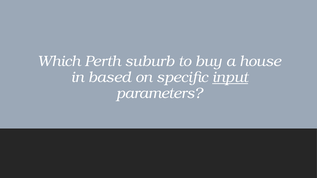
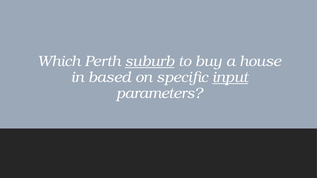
suburb underline: none -> present
